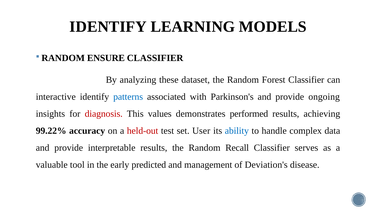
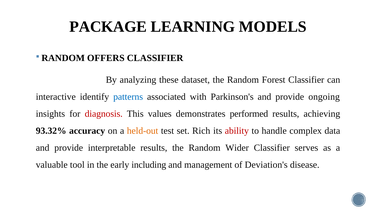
IDENTIFY at (108, 27): IDENTIFY -> PACKAGE
ENSURE: ENSURE -> OFFERS
99.22%: 99.22% -> 93.32%
held-out colour: red -> orange
User: User -> Rich
ability colour: blue -> red
Recall: Recall -> Wider
predicted: predicted -> including
